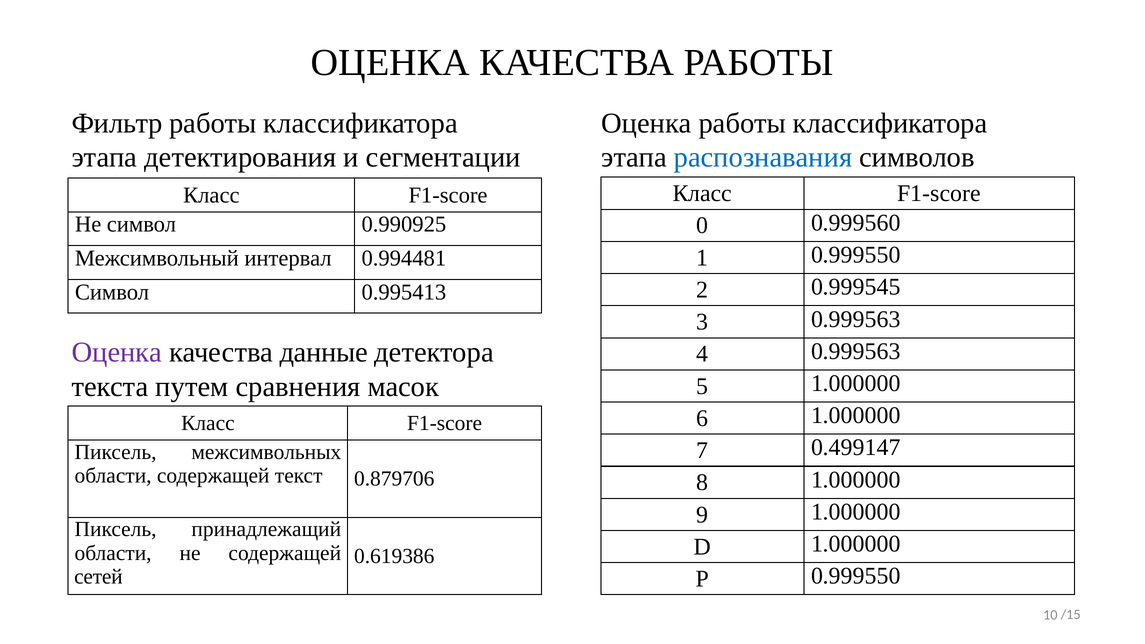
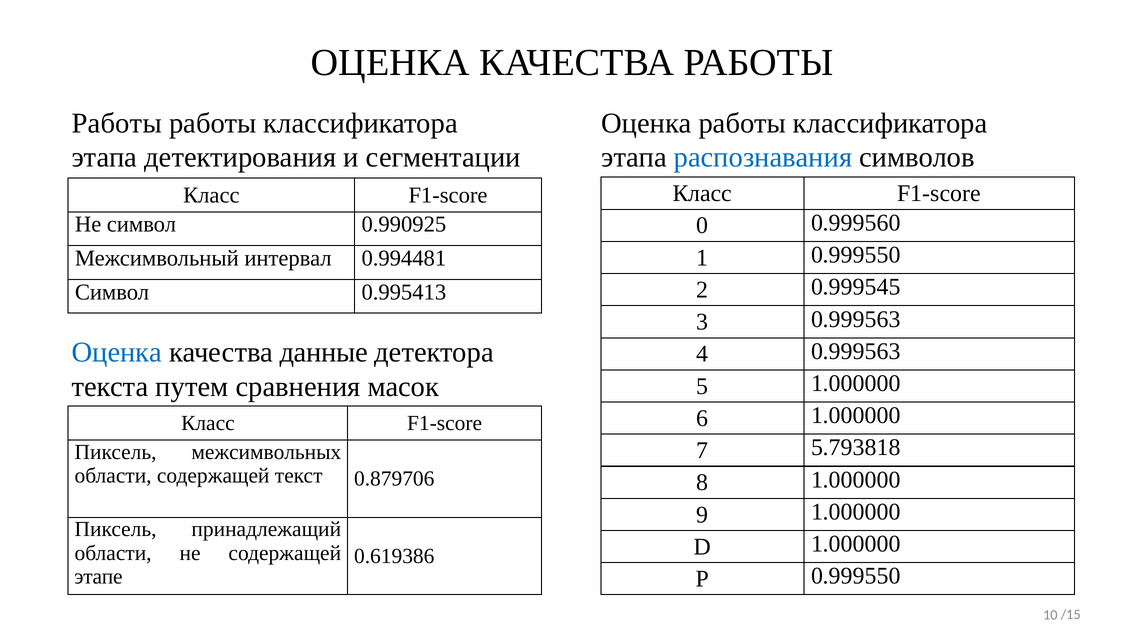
Фильтр at (117, 123): Фильтр -> Работы
Оценка at (117, 352) colour: purple -> blue
0.499147: 0.499147 -> 5.793818
сетей: сетей -> этапе
